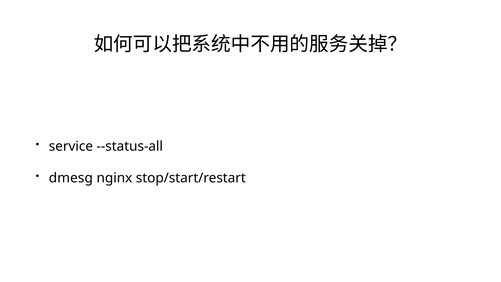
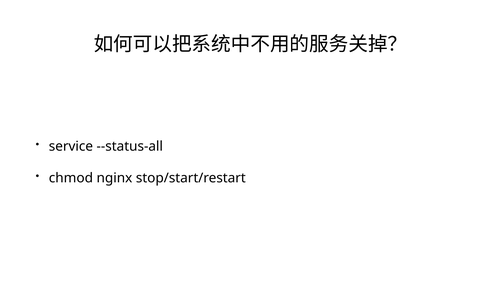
dmesg: dmesg -> chmod
